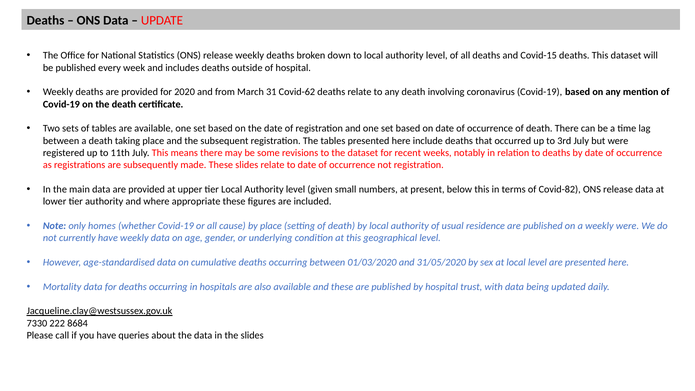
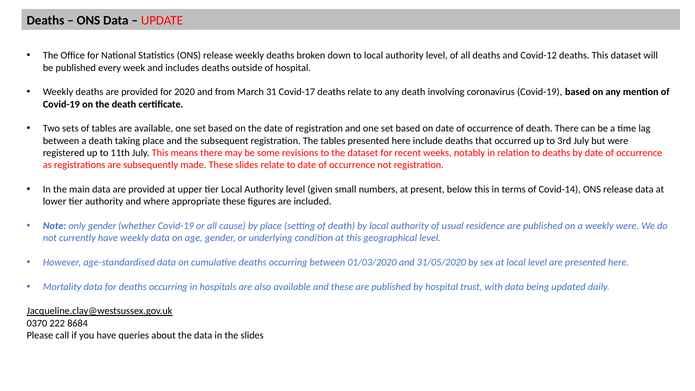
Covid-15: Covid-15 -> Covid-12
Covid-62: Covid-62 -> Covid-17
Covid-82: Covid-82 -> Covid-14
only homes: homes -> gender
7330: 7330 -> 0370
